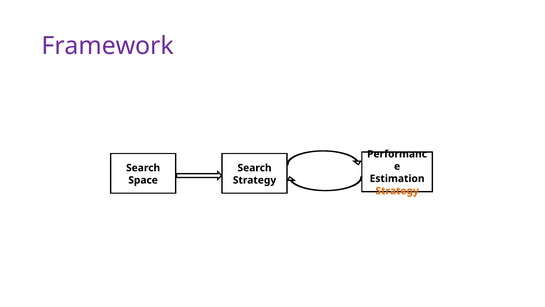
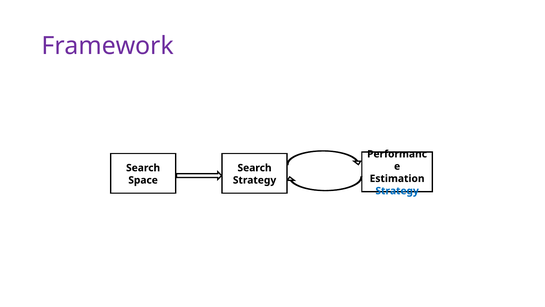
Strategy at (397, 191) colour: orange -> blue
